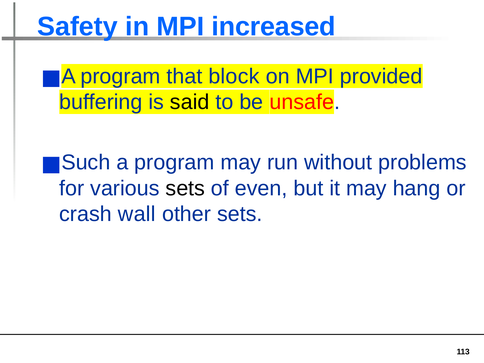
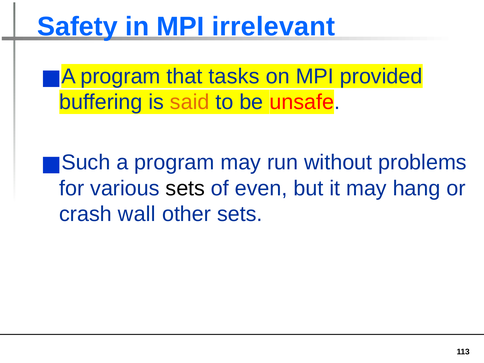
increased: increased -> irrelevant
block: block -> tasks
said colour: black -> orange
